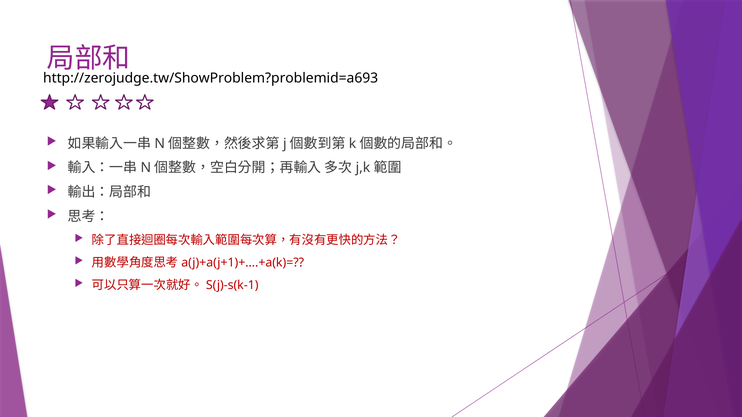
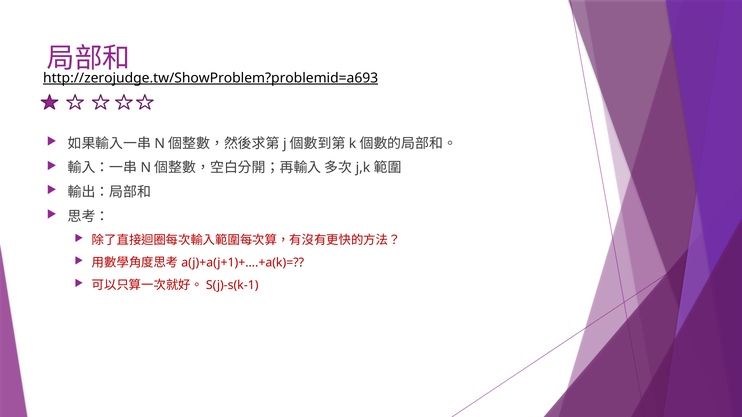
http://zerojudge.tw/ShowProblem?problemid=a693 underline: none -> present
